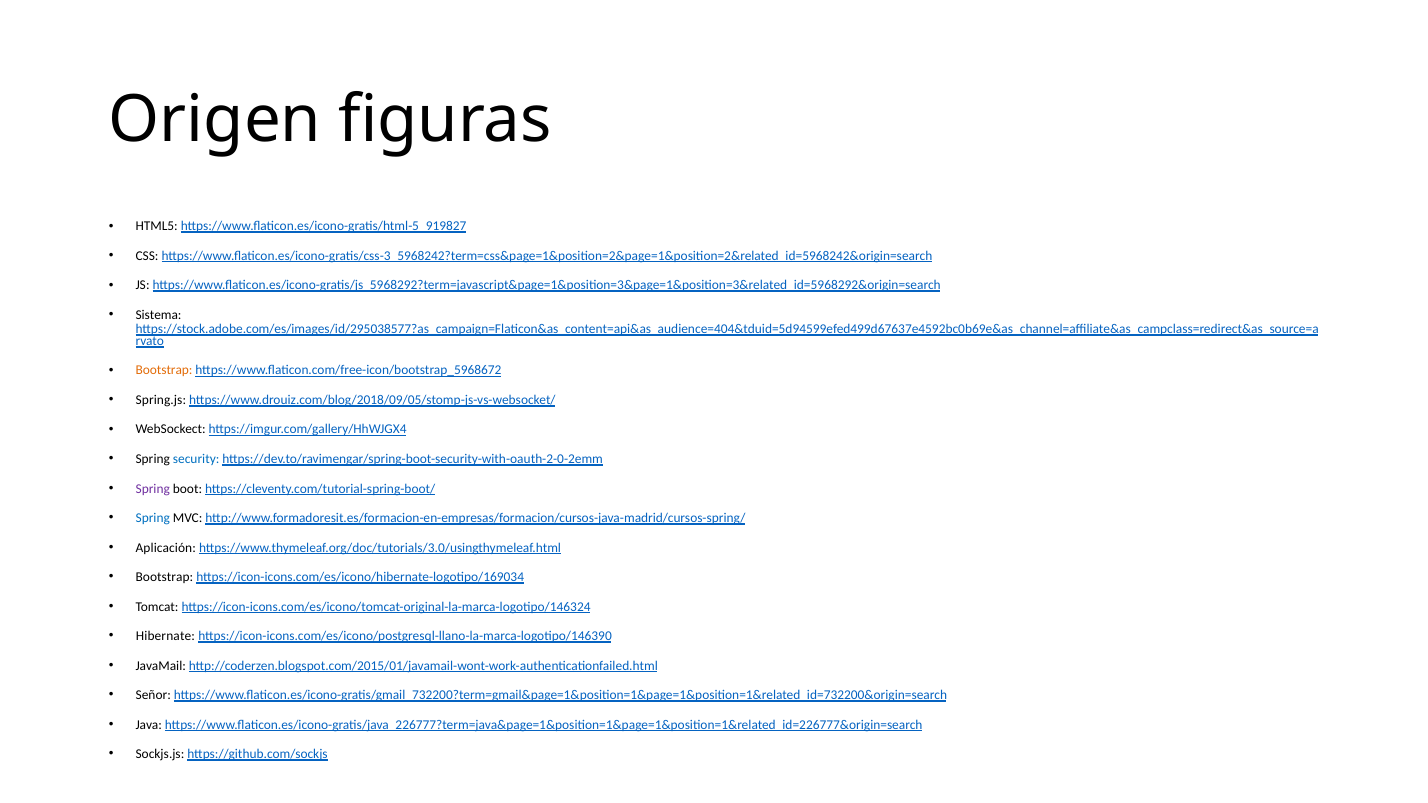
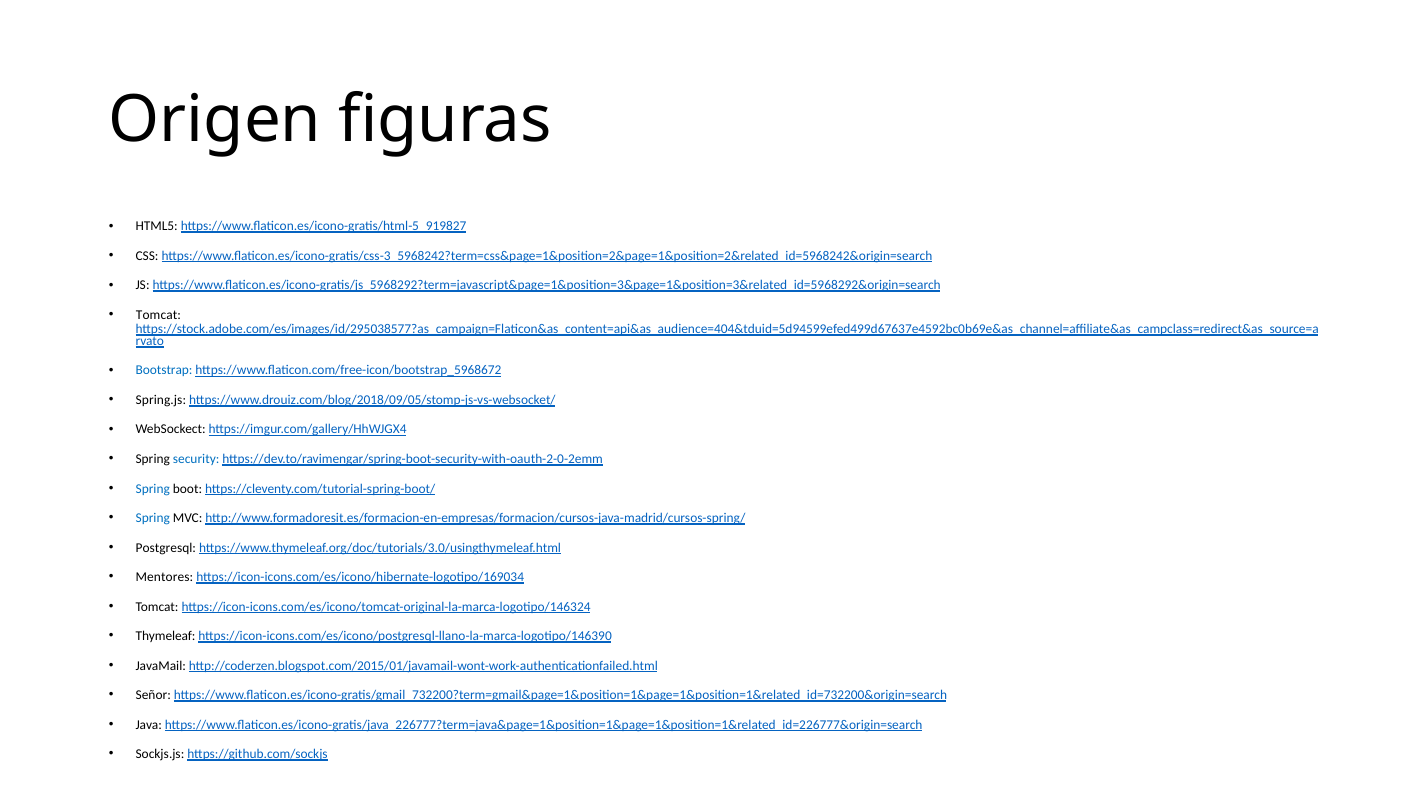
Sistema at (159, 315): Sistema -> Tomcat
Bootstrap at (164, 371) colour: orange -> blue
Spring at (153, 489) colour: purple -> blue
Aplicación: Aplicación -> Postgresql
Bootstrap at (164, 577): Bootstrap -> Mentores
Hibernate: Hibernate -> Thymeleaf
